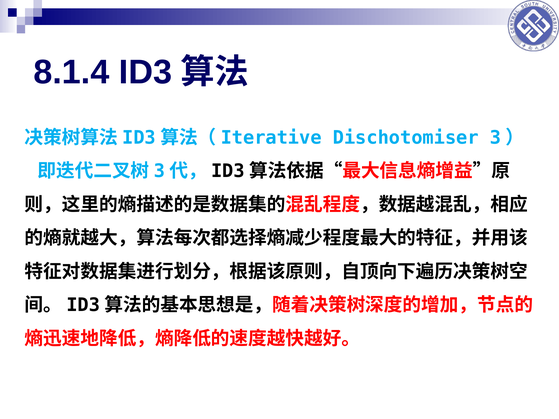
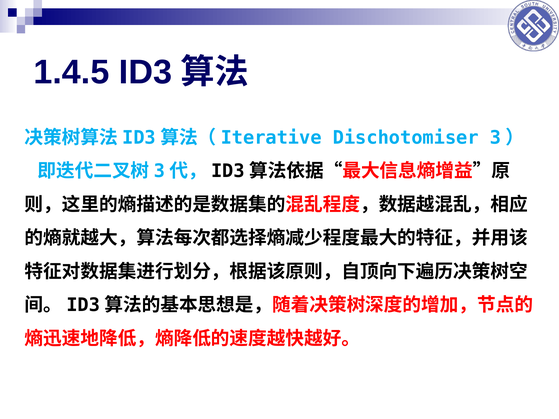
8.1.4: 8.1.4 -> 1.4.5
